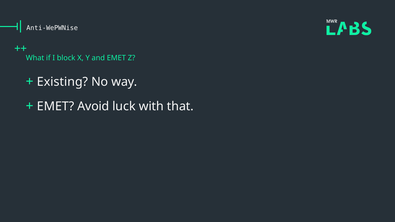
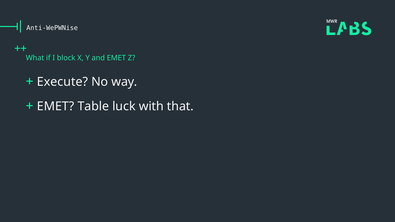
Existing: Existing -> Execute
Avoid: Avoid -> Table
